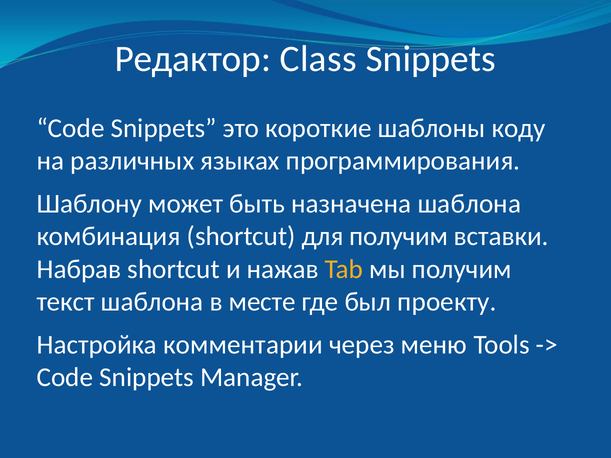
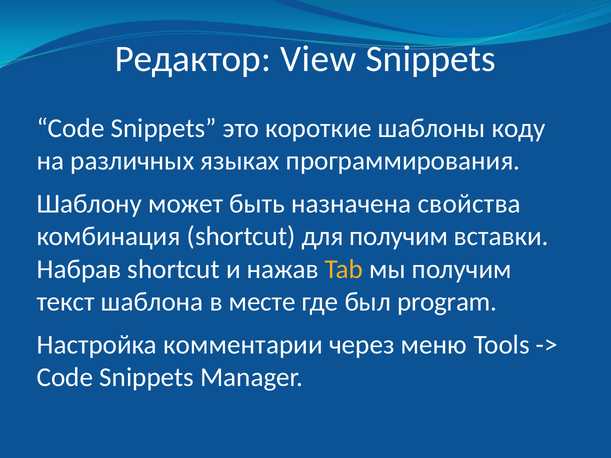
Class: Class -> View
назначена шаблона: шаблона -> свойства
проекту: проекту -> program
